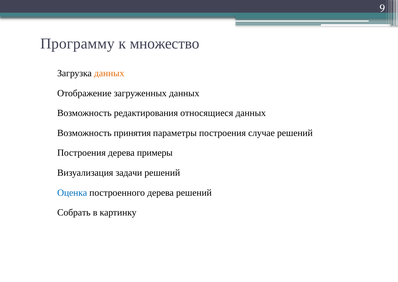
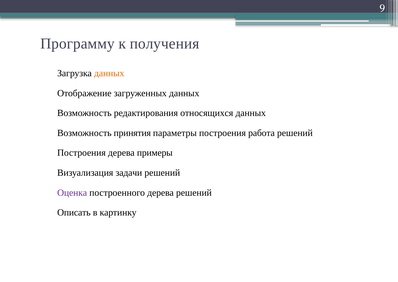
множество: множество -> получения
относящиеся: относящиеся -> относящихся
случае: случае -> работа
Оценка colour: blue -> purple
Собрать: Собрать -> Описать
